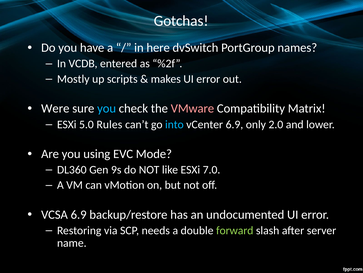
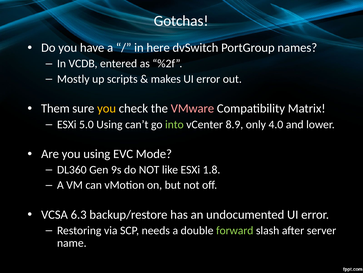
Were: Were -> Them
you at (107, 108) colour: light blue -> yellow
5.0 Rules: Rules -> Using
into colour: light blue -> light green
vCenter 6.9: 6.9 -> 8.9
2.0: 2.0 -> 4.0
7.0: 7.0 -> 1.8
VCSA 6.9: 6.9 -> 6.3
